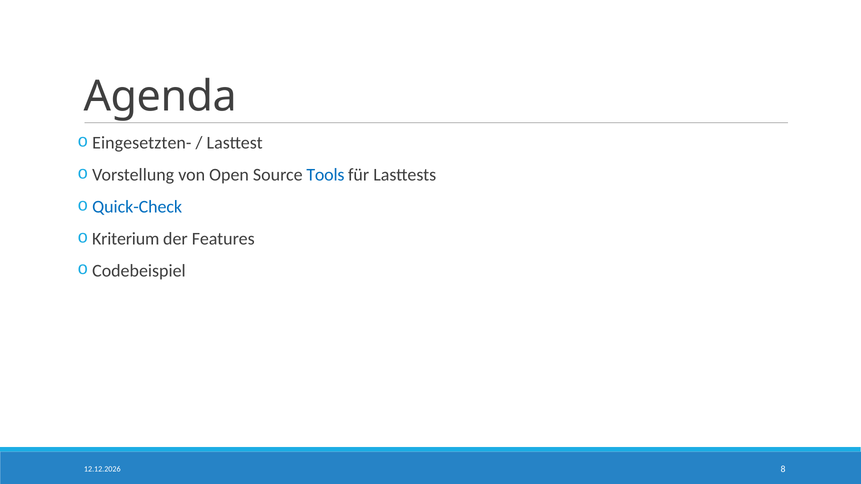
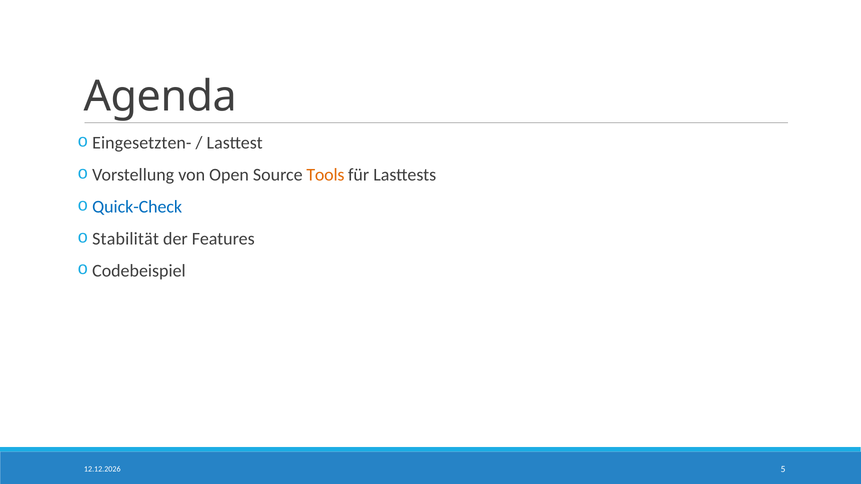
Tools colour: blue -> orange
Kriterium: Kriterium -> Stabilität
8: 8 -> 5
